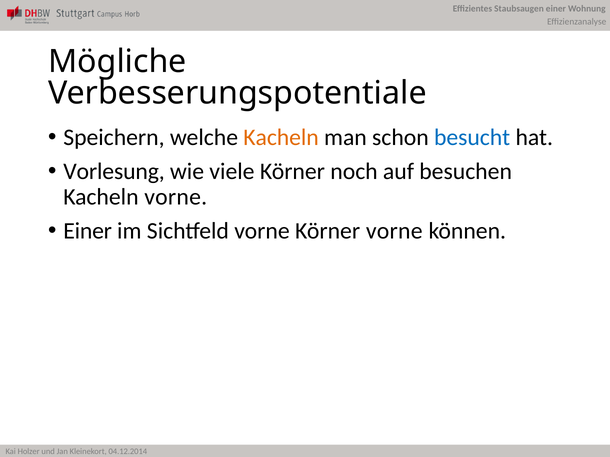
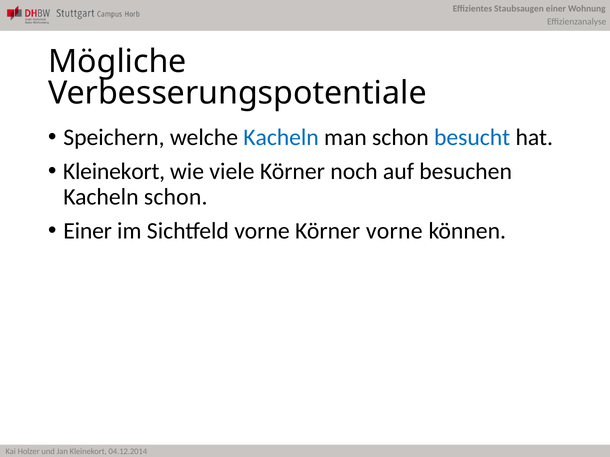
Kacheln at (281, 138) colour: orange -> blue
Vorlesung at (114, 172): Vorlesung -> Kleinekort
Kacheln vorne: vorne -> schon
